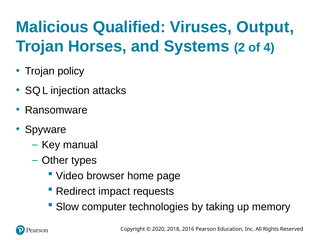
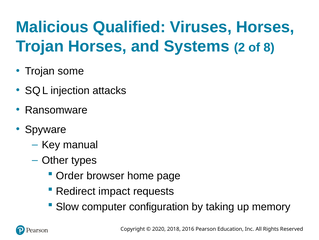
Viruses Output: Output -> Horses
4: 4 -> 8
policy: policy -> some
Video: Video -> Order
technologies: technologies -> configuration
